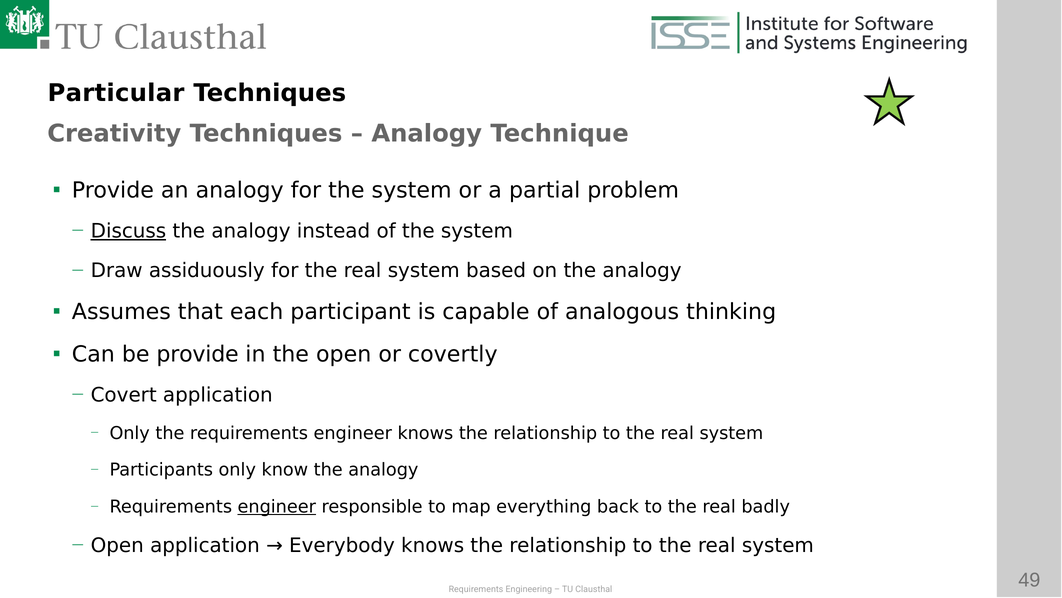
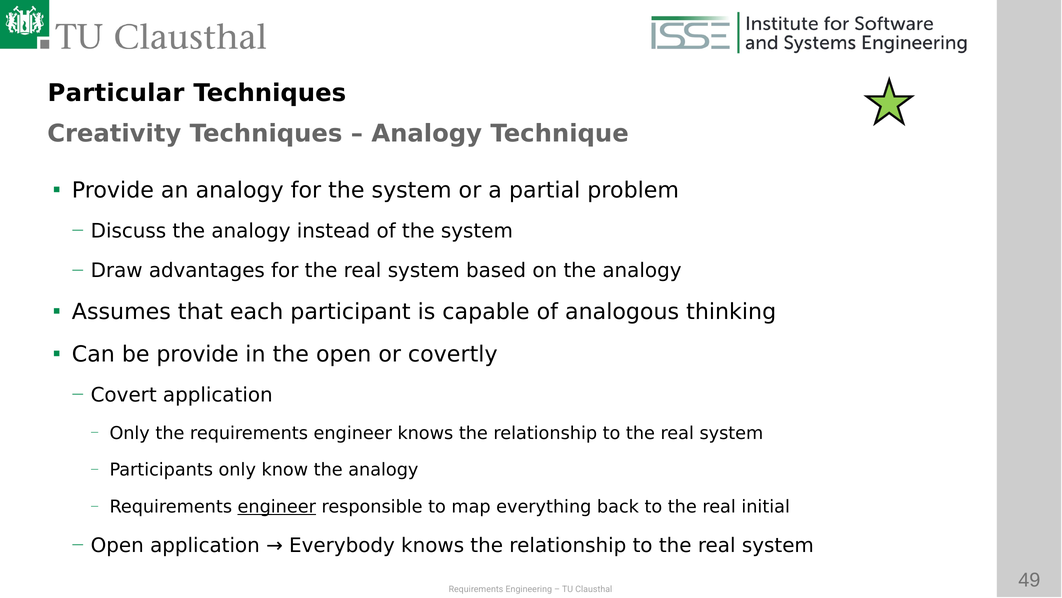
Discuss underline: present -> none
assiduously: assiduously -> advantages
badly: badly -> initial
